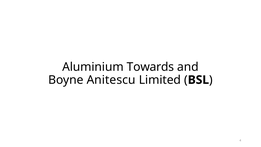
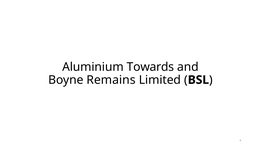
Anitescu: Anitescu -> Remains
